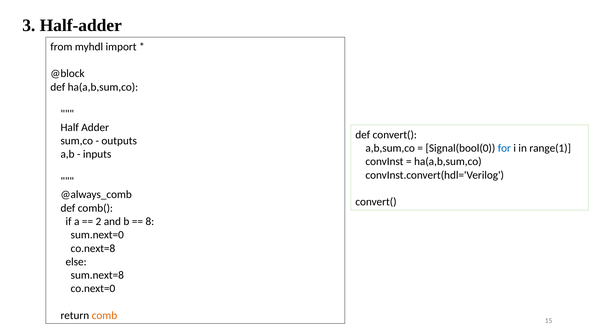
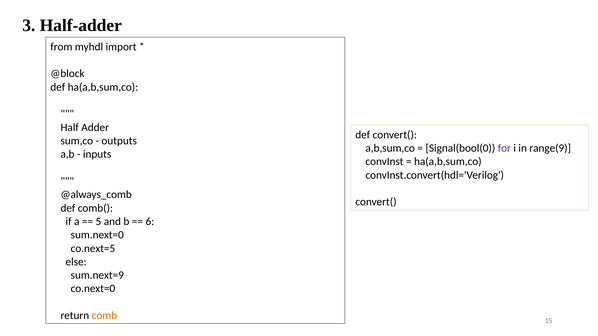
for colour: blue -> purple
range(1: range(1 -> range(9
2: 2 -> 5
8: 8 -> 6
co.next=8: co.next=8 -> co.next=5
sum.next=8: sum.next=8 -> sum.next=9
